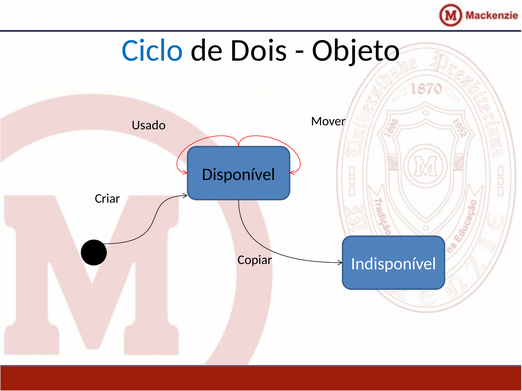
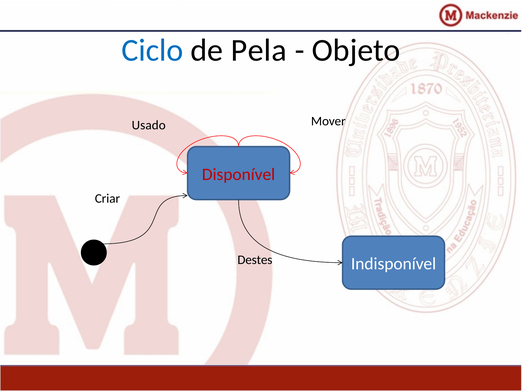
Dois: Dois -> Pela
Disponível colour: black -> red
Copiar: Copiar -> Destes
